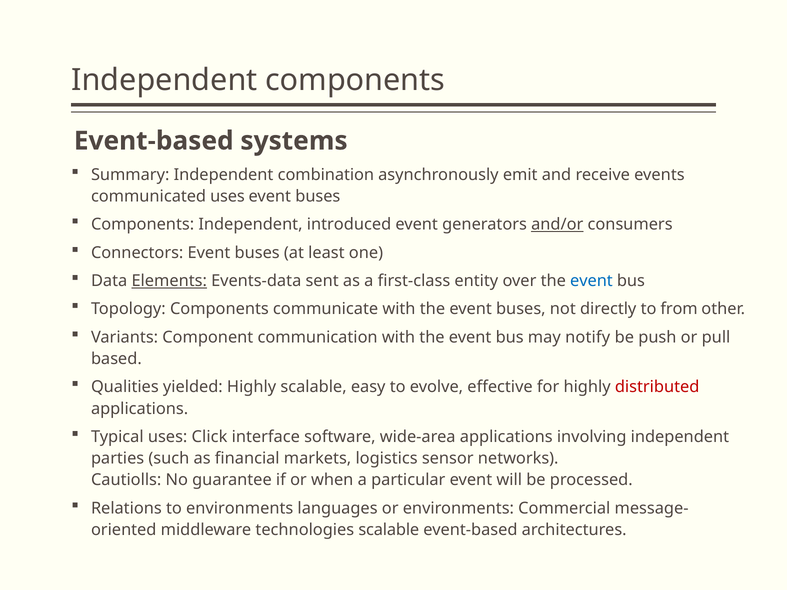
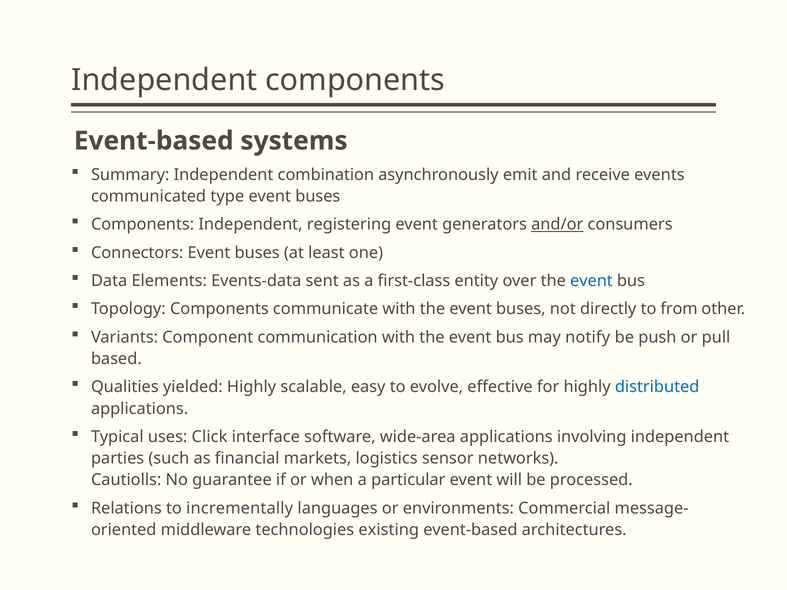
communicated uses: uses -> type
introduced: introduced -> registering
Elements underline: present -> none
distributed colour: red -> blue
to environments: environments -> incrementally
technologies scalable: scalable -> existing
